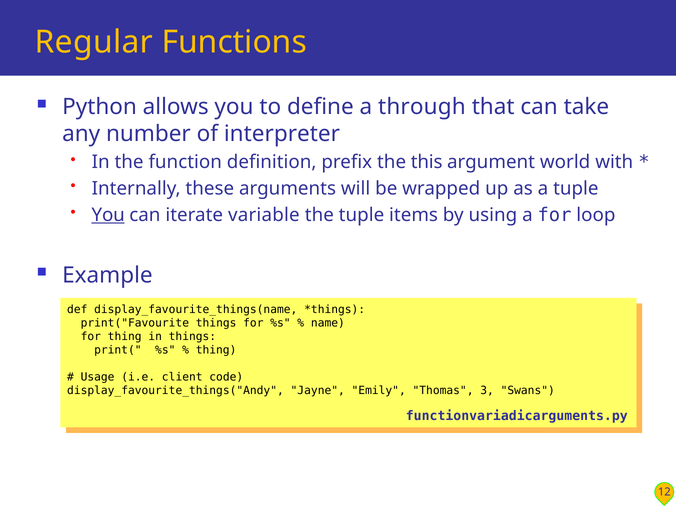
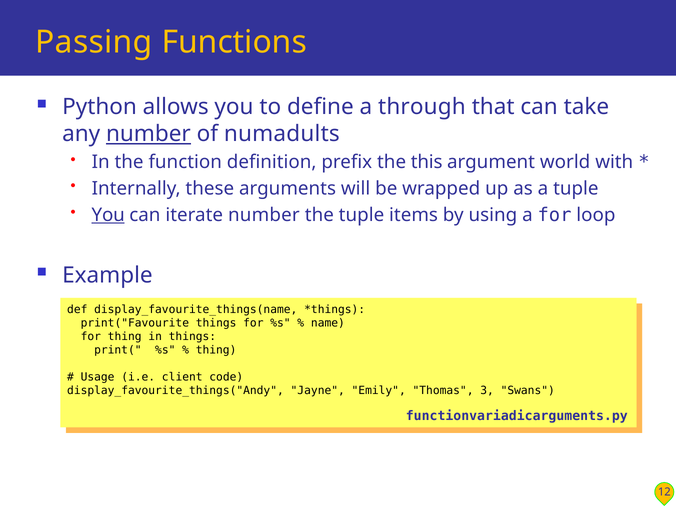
Regular: Regular -> Passing
number at (148, 134) underline: none -> present
interpreter: interpreter -> numadults
iterate variable: variable -> number
